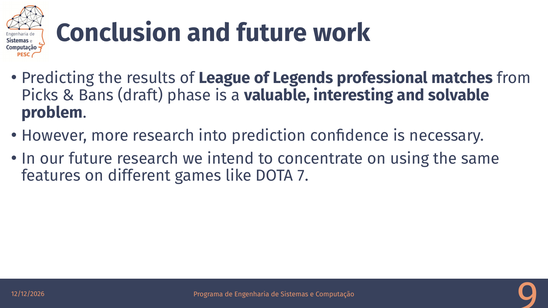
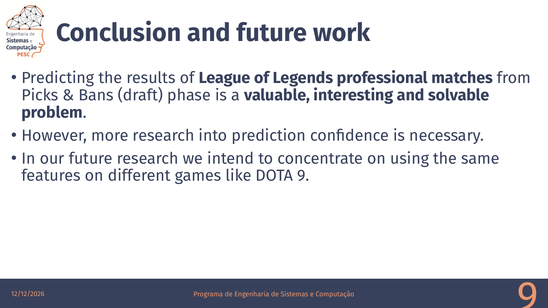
DOTA 7: 7 -> 9
